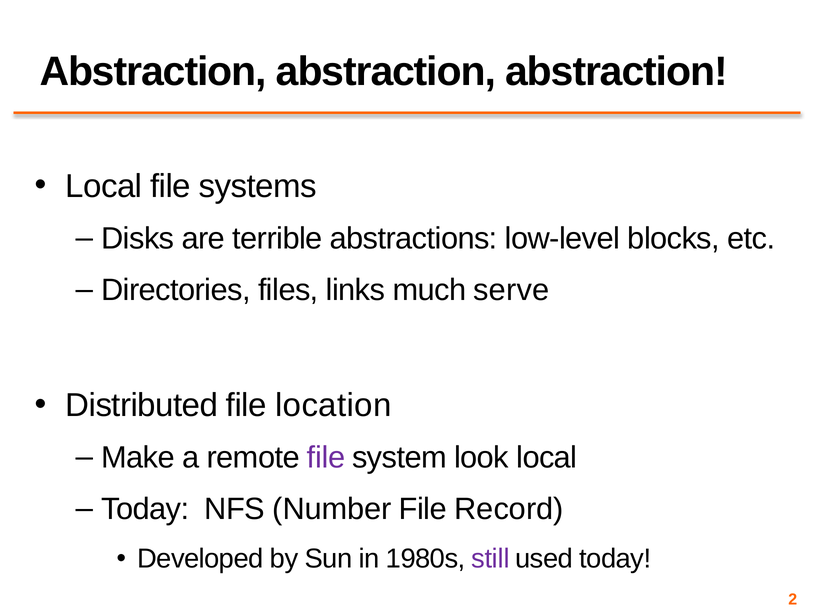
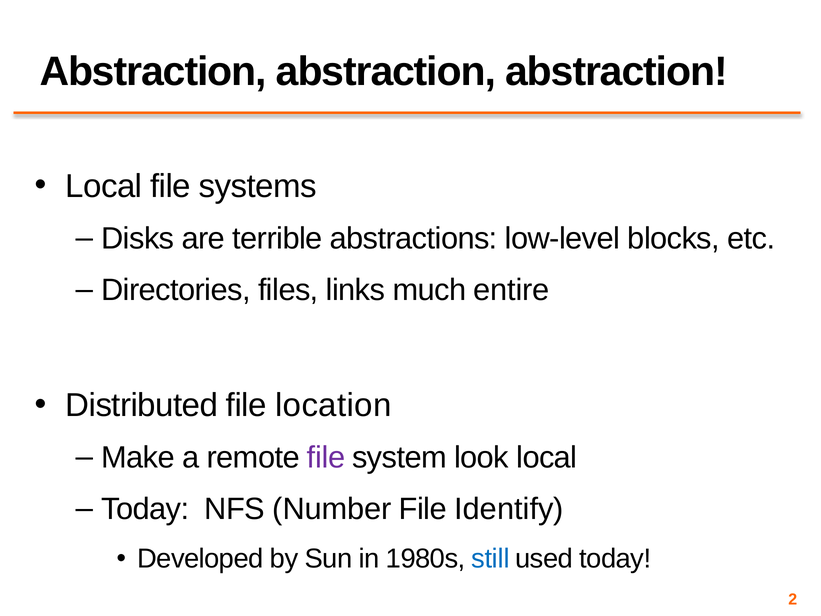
serve: serve -> entire
Record: Record -> Identify
still colour: purple -> blue
